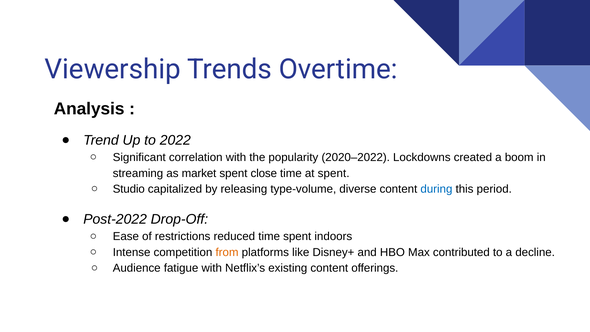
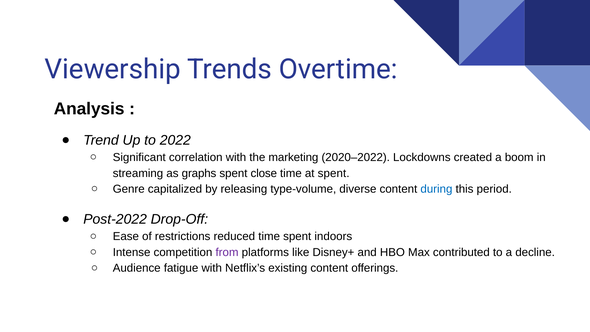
popularity: popularity -> marketing
market: market -> graphs
Studio: Studio -> Genre
from colour: orange -> purple
